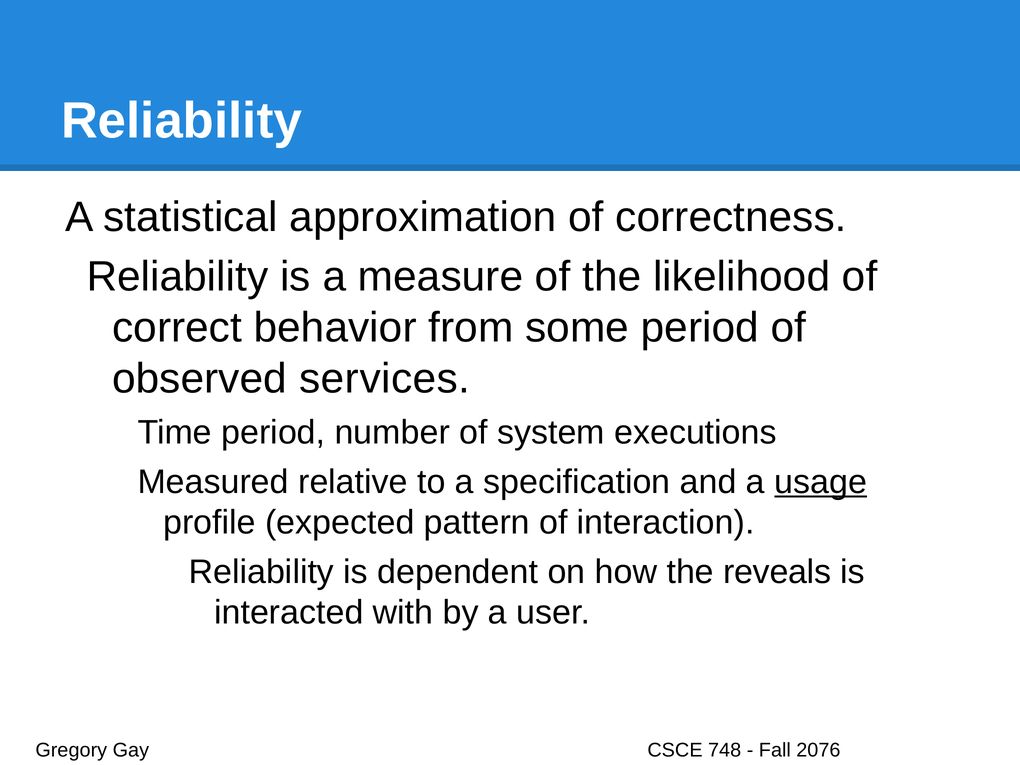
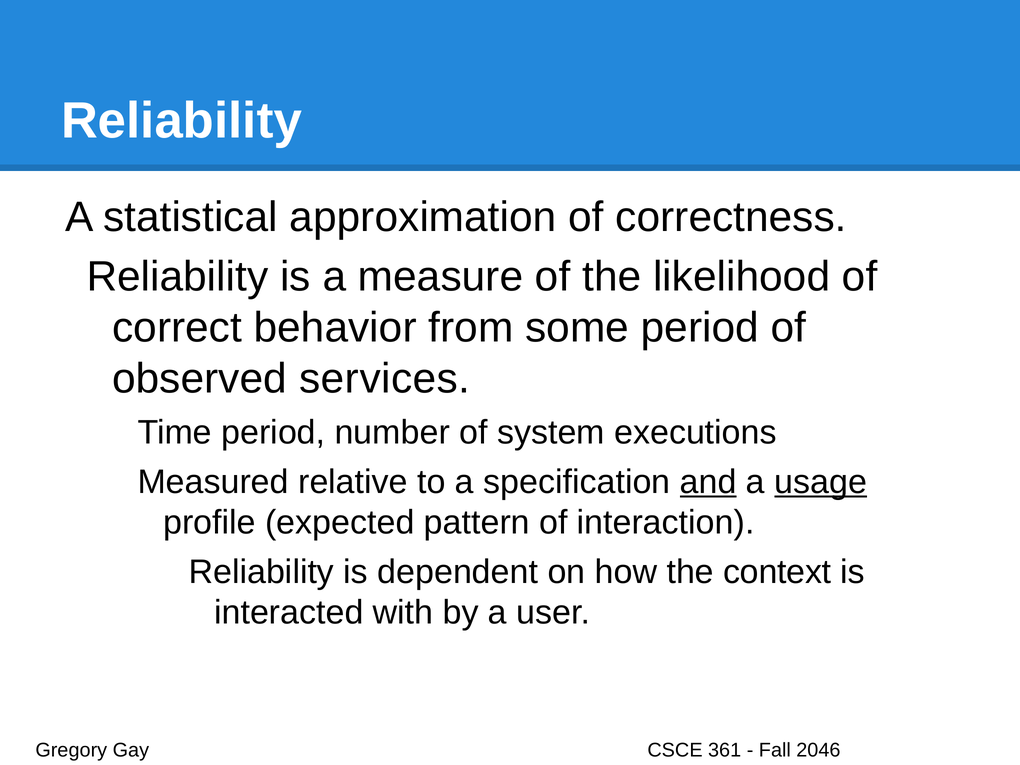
and underline: none -> present
reveals: reveals -> context
748: 748 -> 361
2076: 2076 -> 2046
